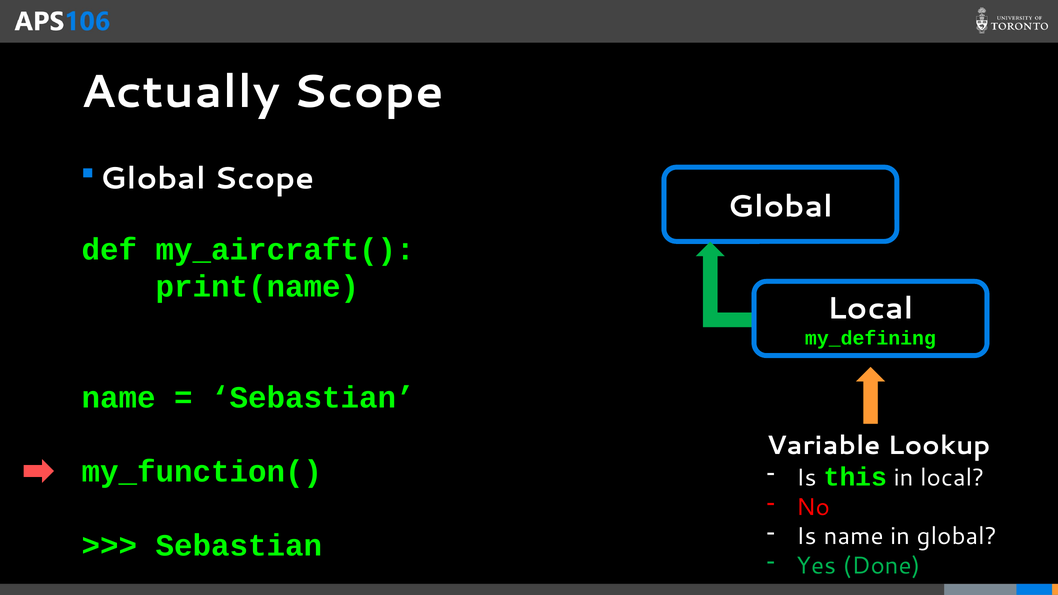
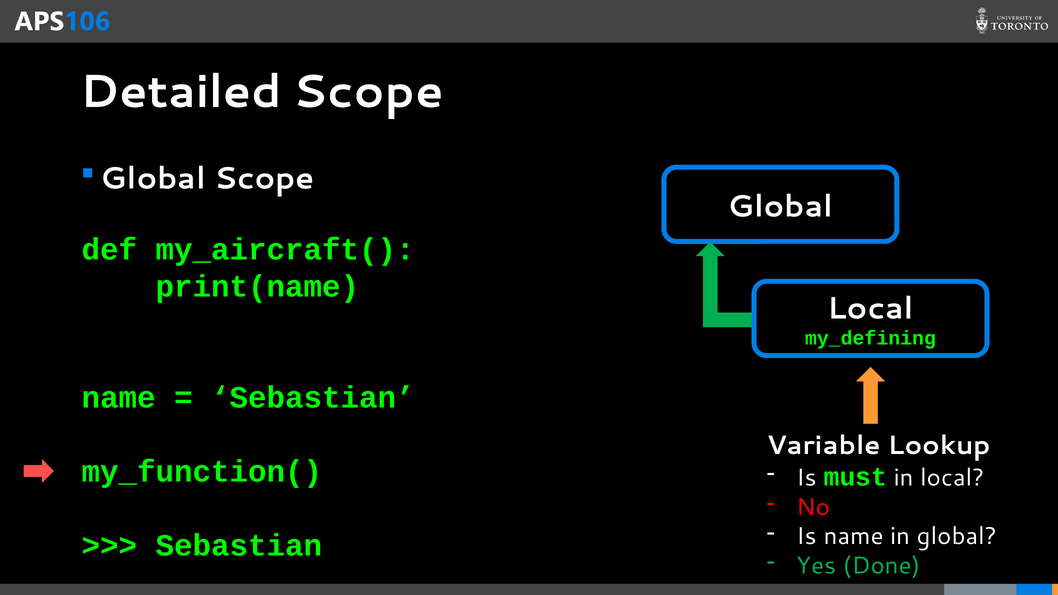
Actually: Actually -> Detailed
this: this -> must
